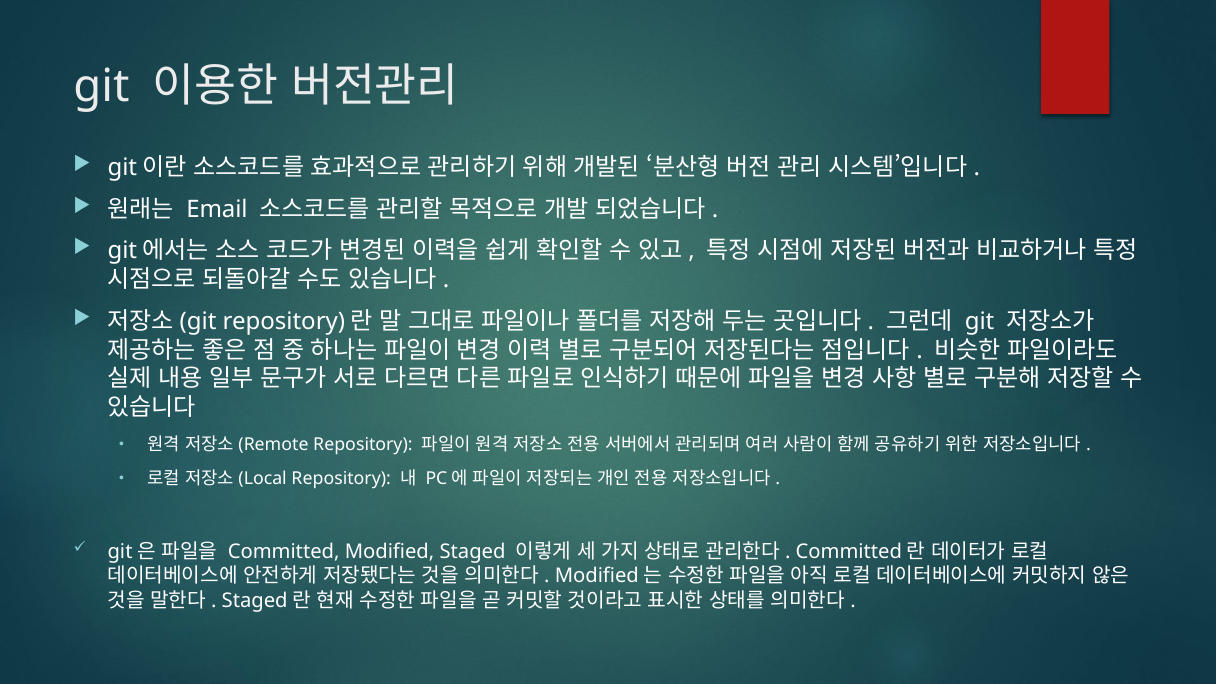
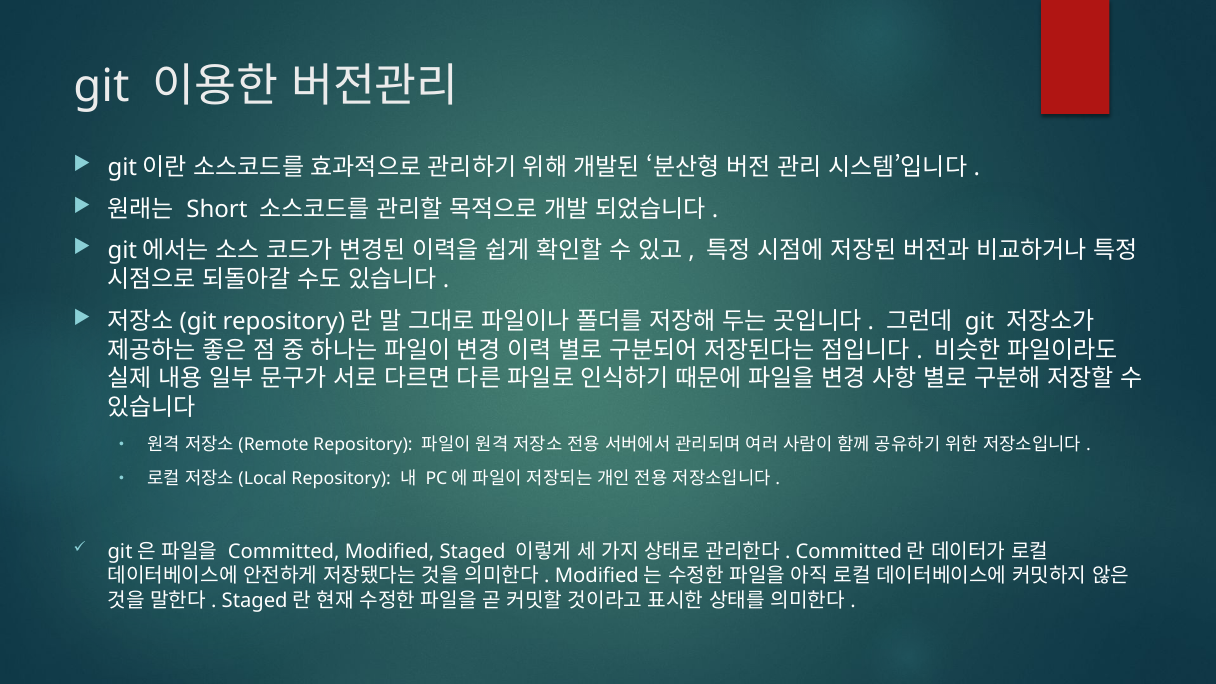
Email: Email -> Short
